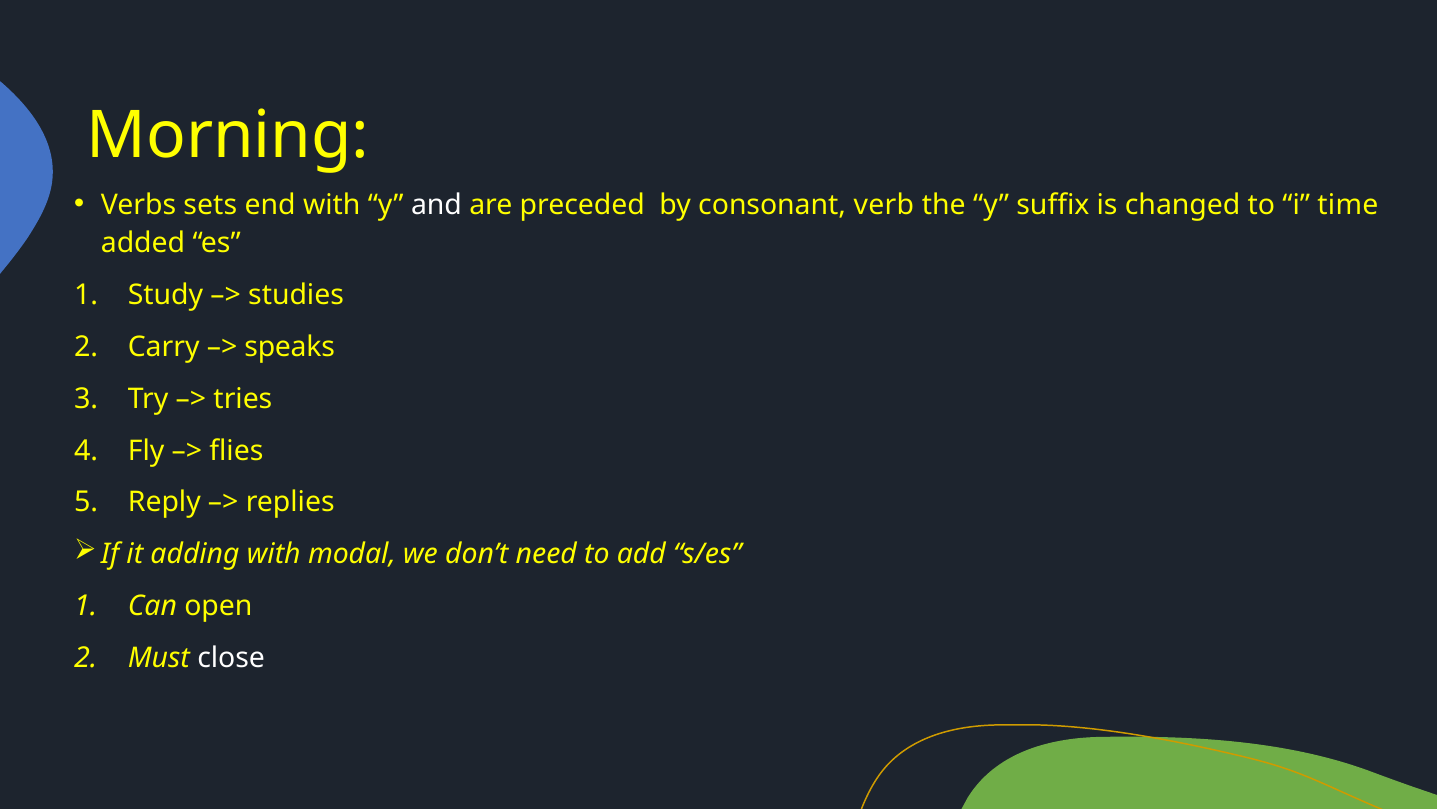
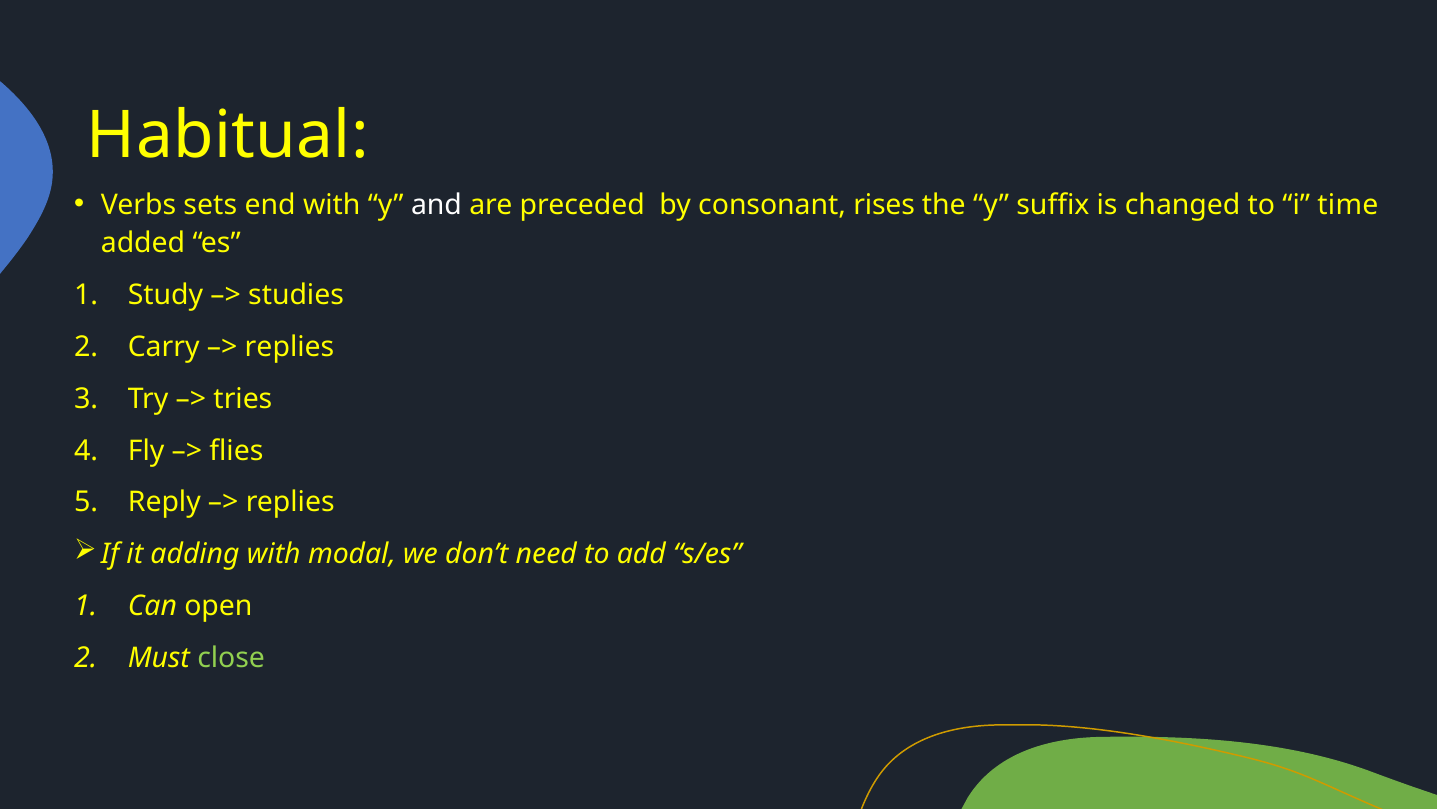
Morning: Morning -> Habitual
verb: verb -> rises
speaks at (290, 347): speaks -> replies
close colour: white -> light green
